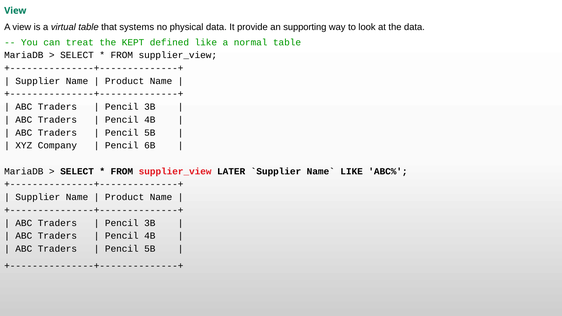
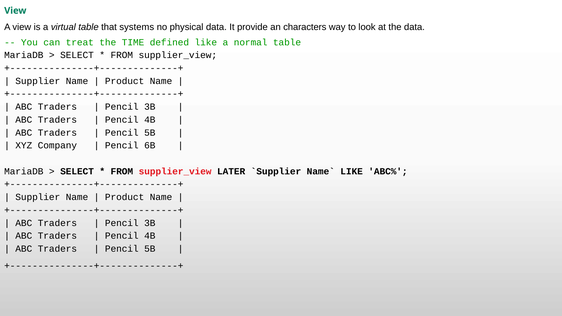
supporting: supporting -> characters
KEPT: KEPT -> TIME
